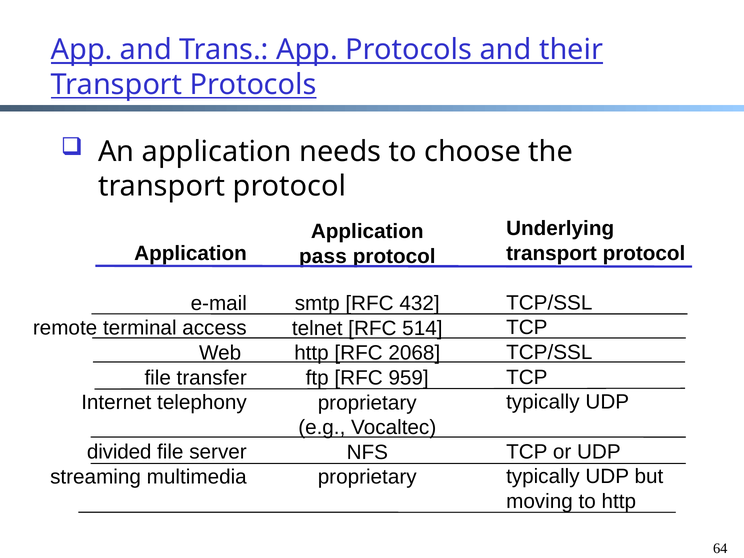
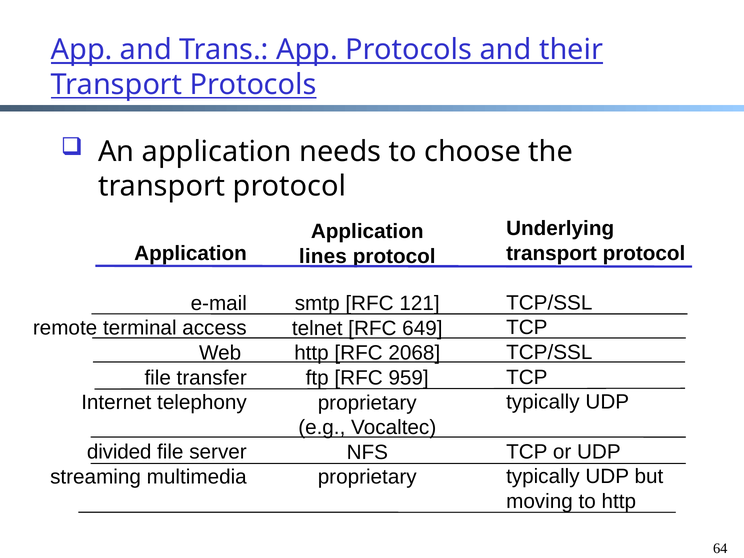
pass: pass -> lines
432: 432 -> 121
514: 514 -> 649
